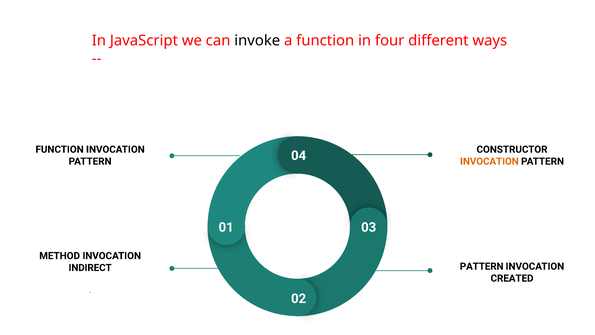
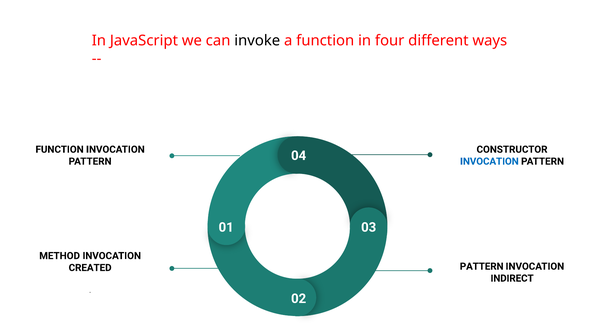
INVOCATION at (489, 161) colour: orange -> blue
INDIRECT: INDIRECT -> CREATED
CREATED: CREATED -> INDIRECT
